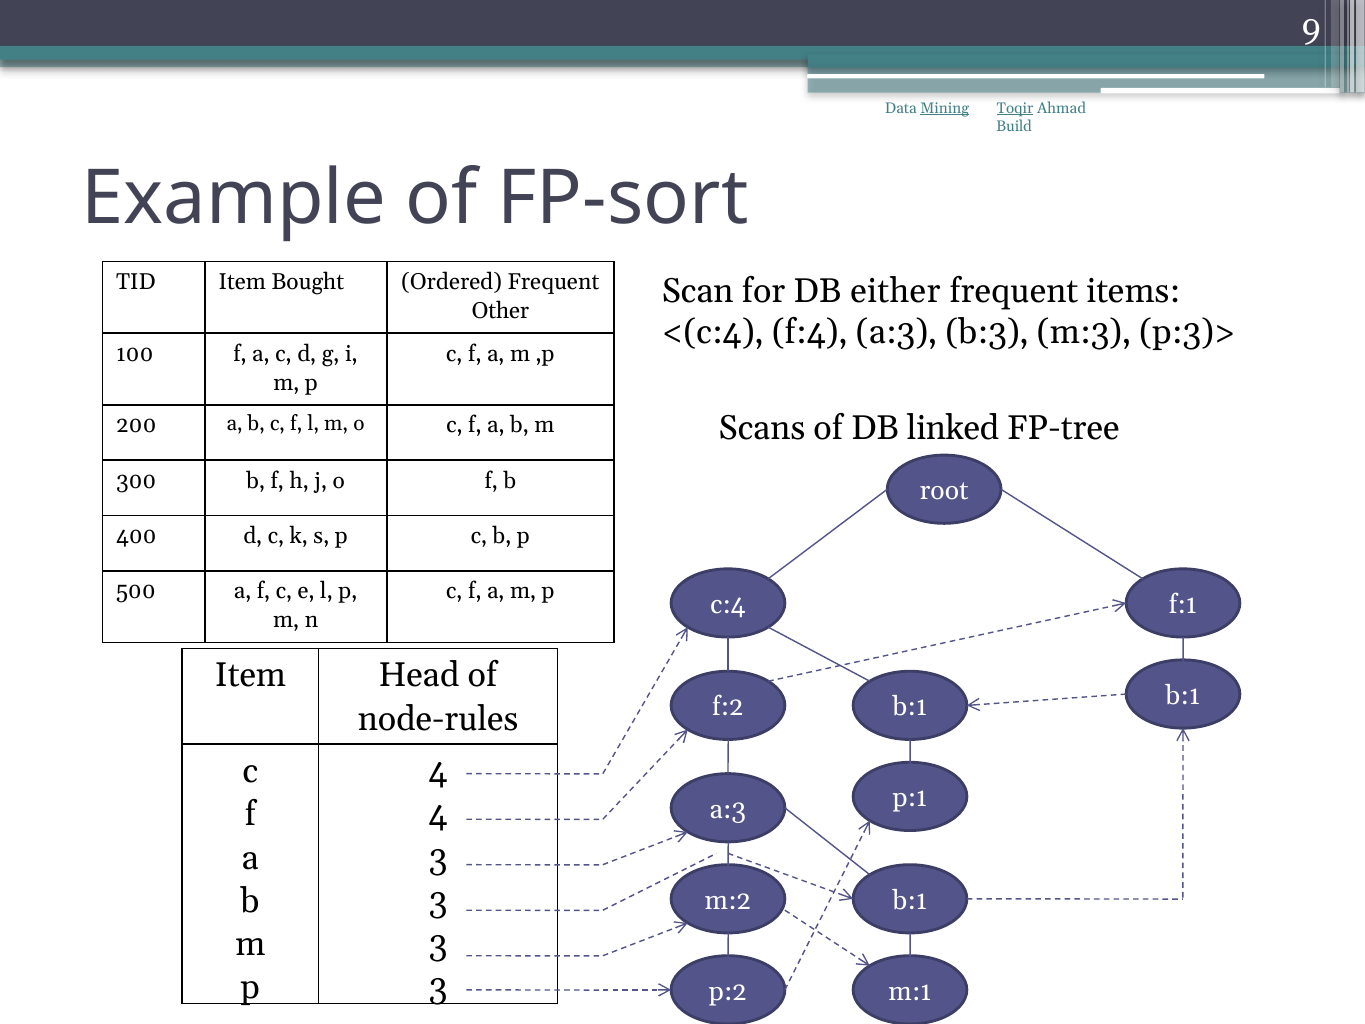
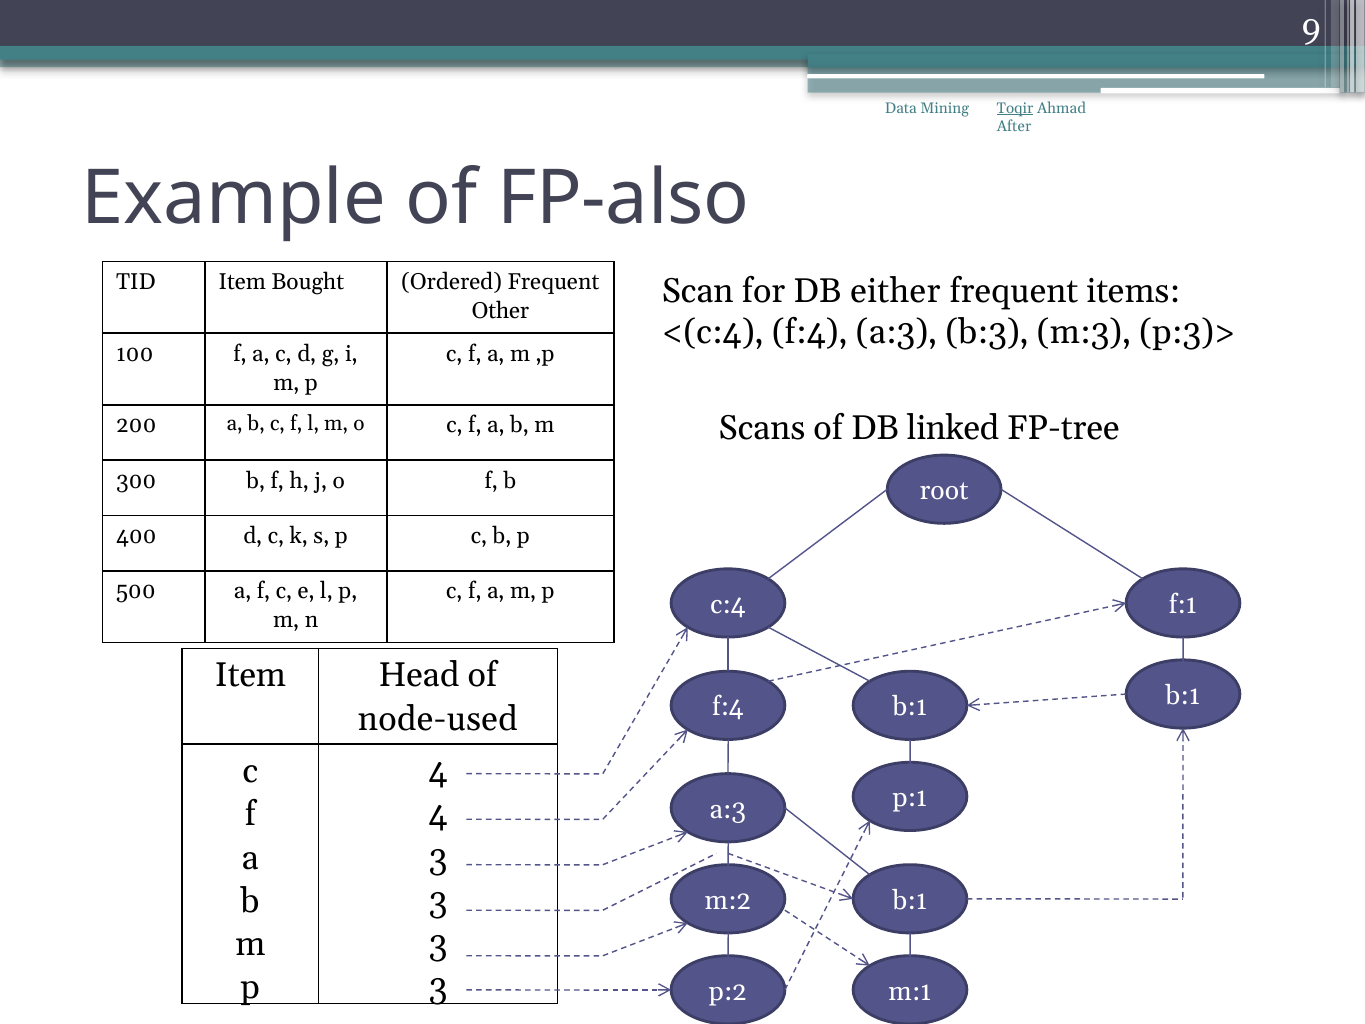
Mining underline: present -> none
Build: Build -> After
FP-sort: FP-sort -> FP-also
f:2 at (728, 707): f:2 -> f:4
node-rules: node-rules -> node-used
